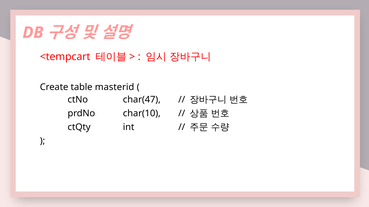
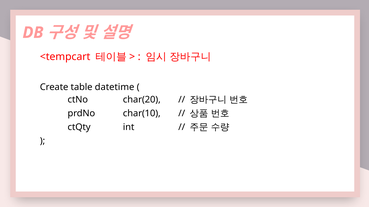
masterid: masterid -> datetime
char(47: char(47 -> char(20
